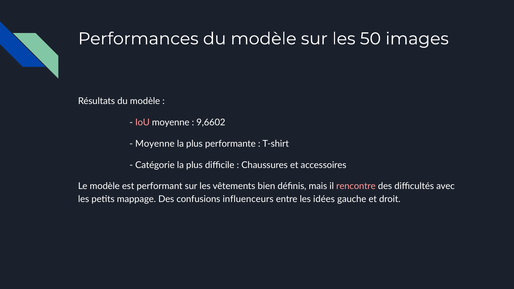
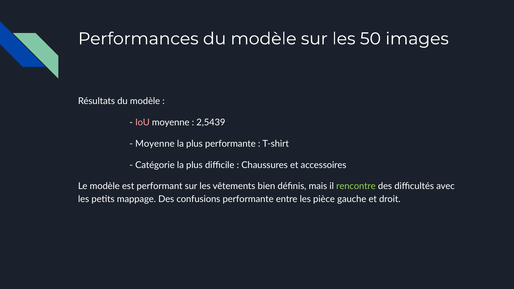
9,6602: 9,6602 -> 2,5439
rencontre colour: pink -> light green
confusions influenceurs: influenceurs -> performante
idées: idées -> pièce
